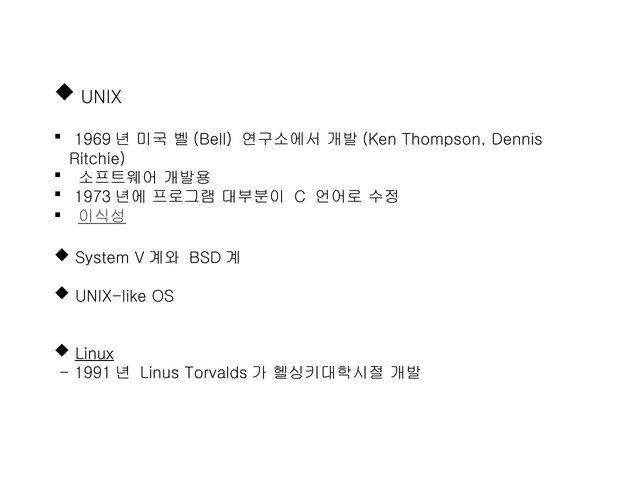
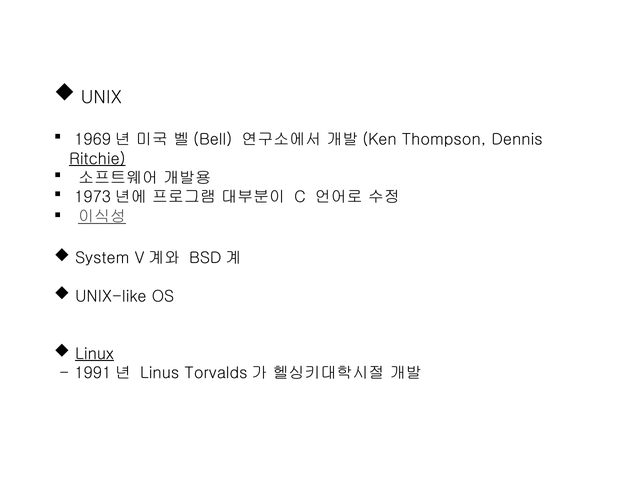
Ritchie underline: none -> present
